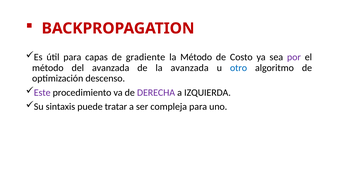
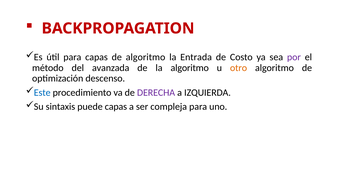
de gradiente: gradiente -> algoritmo
la Método: Método -> Entrada
la avanzada: avanzada -> algoritmo
otro colour: blue -> orange
Este colour: purple -> blue
puede tratar: tratar -> capas
